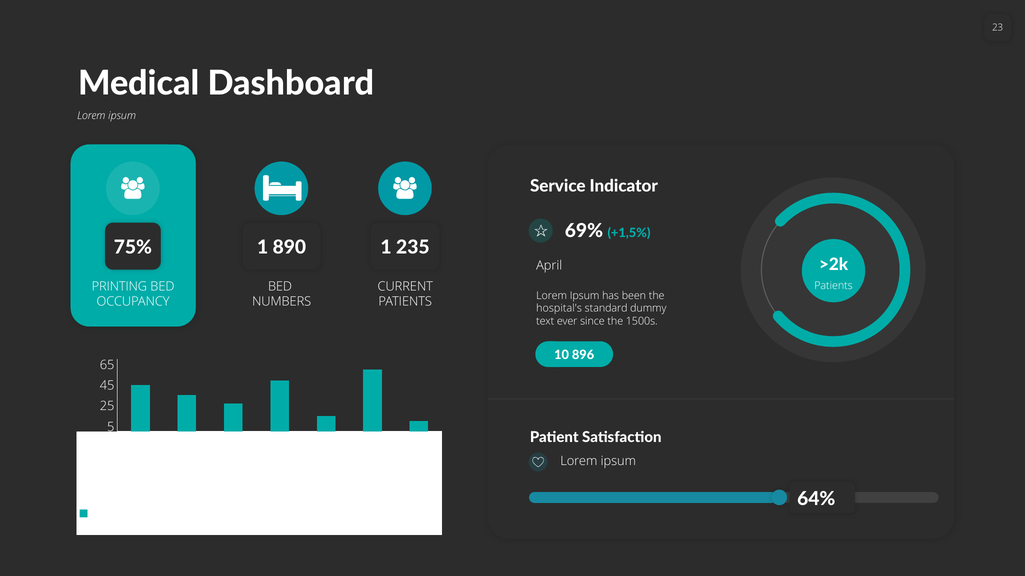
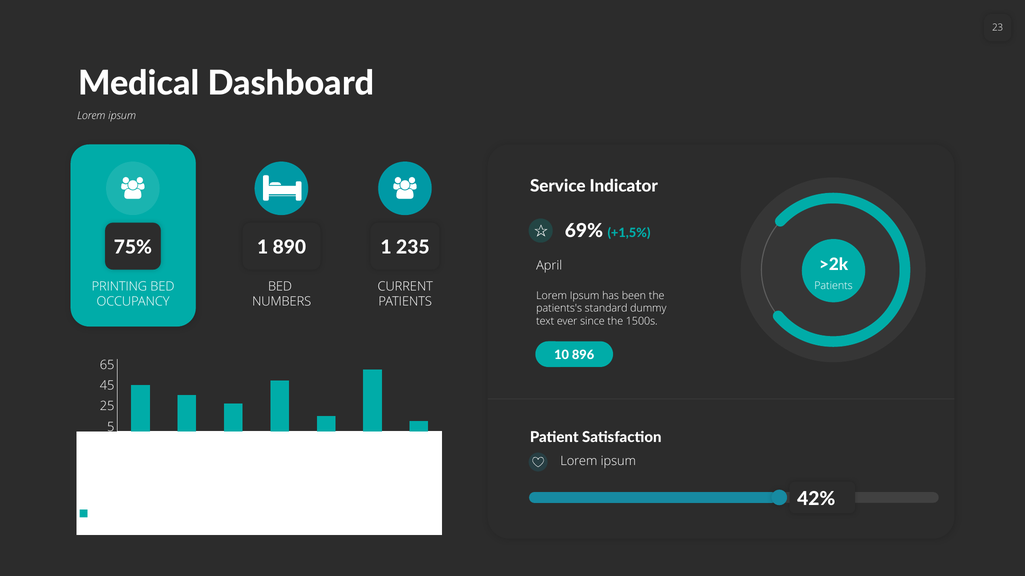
hospital's: hospital's -> patients's
64%: 64% -> 42%
